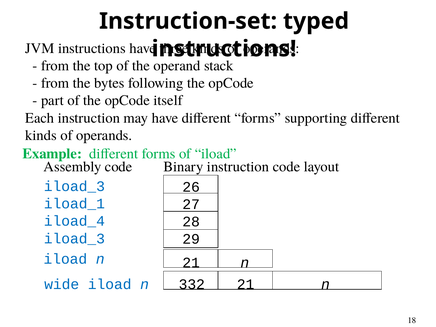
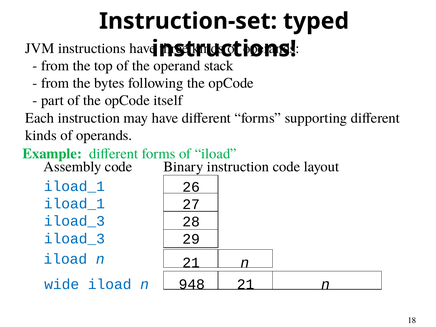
iload_3 at (74, 186): iload_3 -> iload_1
iload_4 at (74, 221): iload_4 -> iload_3
332: 332 -> 948
